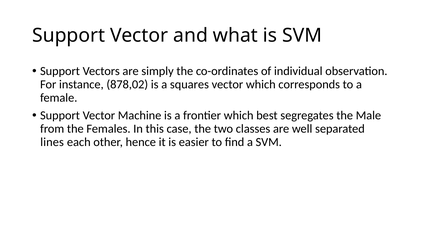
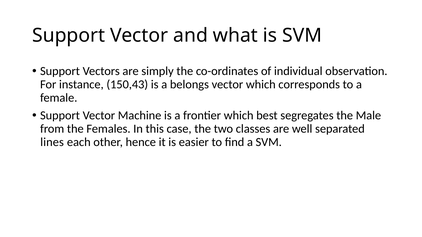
878,02: 878,02 -> 150,43
squares: squares -> belongs
